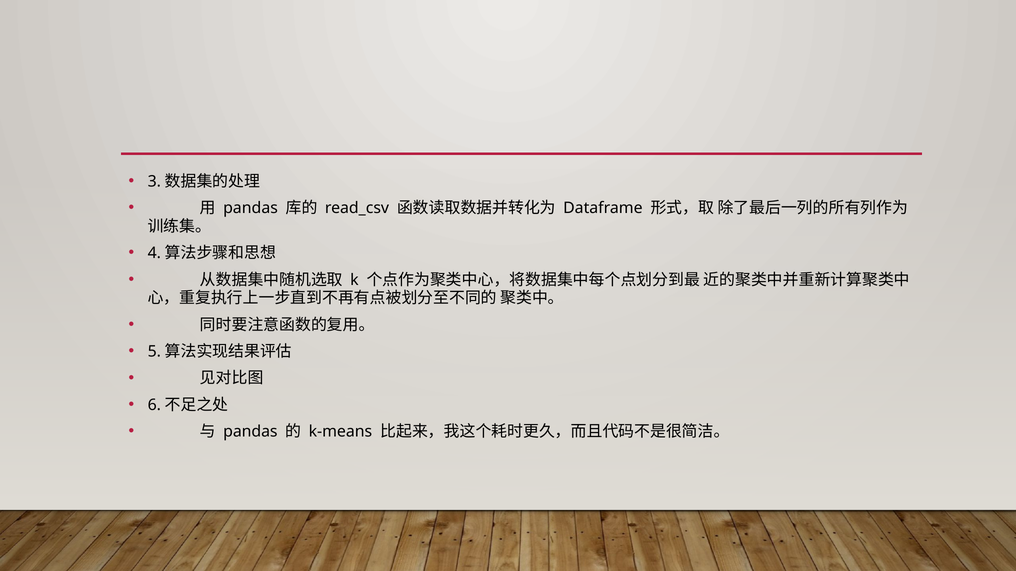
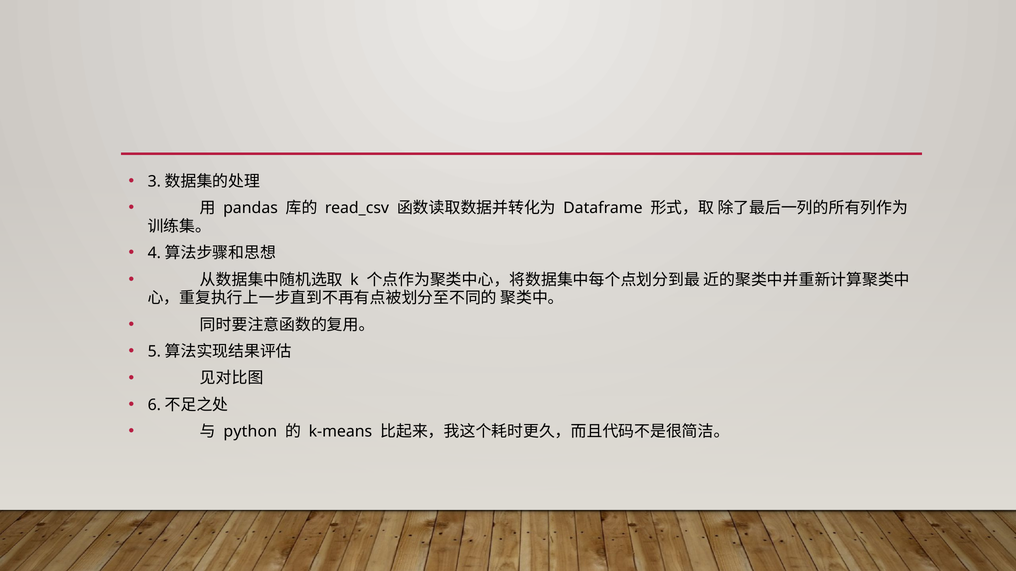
pandas at (250, 432): pandas -> python
